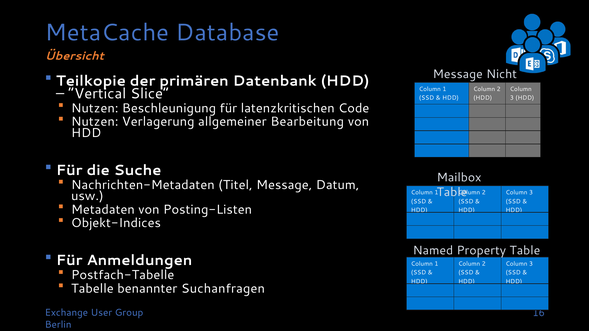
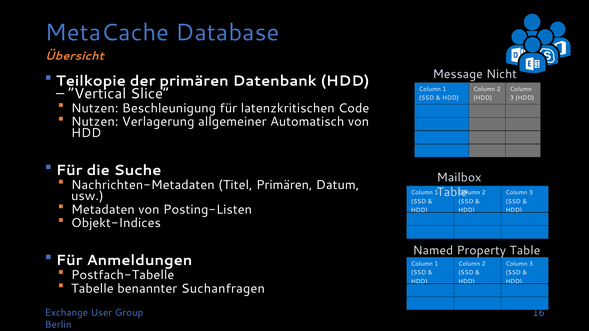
Bearbeitung: Bearbeitung -> Automatisch
Titel Message: Message -> Primären
